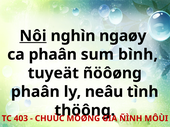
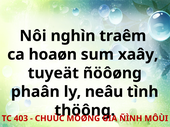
Nôi underline: present -> none
ngaøy: ngaøy -> traêm
ca phaân: phaân -> hoaøn
bình: bình -> xaây
